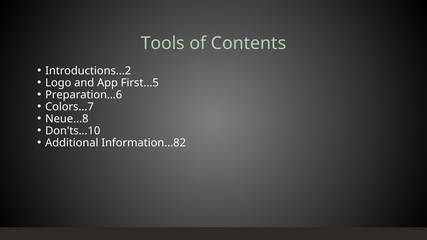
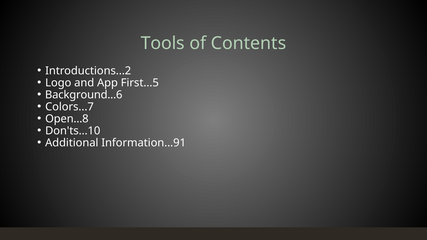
Preparation...6: Preparation...6 -> Background...6
Neue...8: Neue...8 -> Open...8
Information...82: Information...82 -> Information...91
